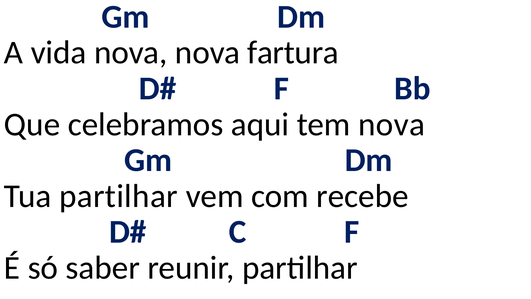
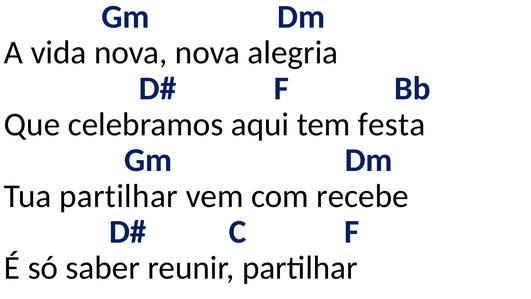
fartura: fartura -> alegria
tem nova: nova -> festa
